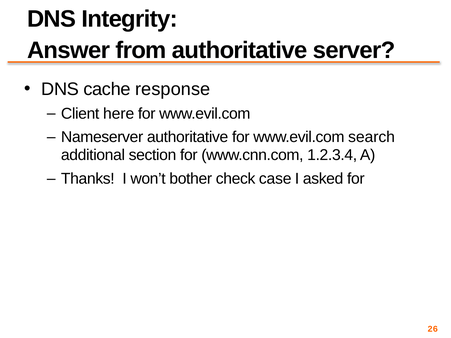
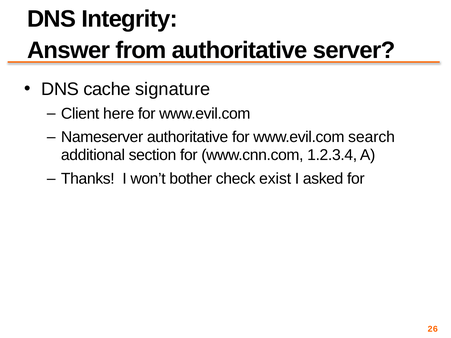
response: response -> signature
case: case -> exist
